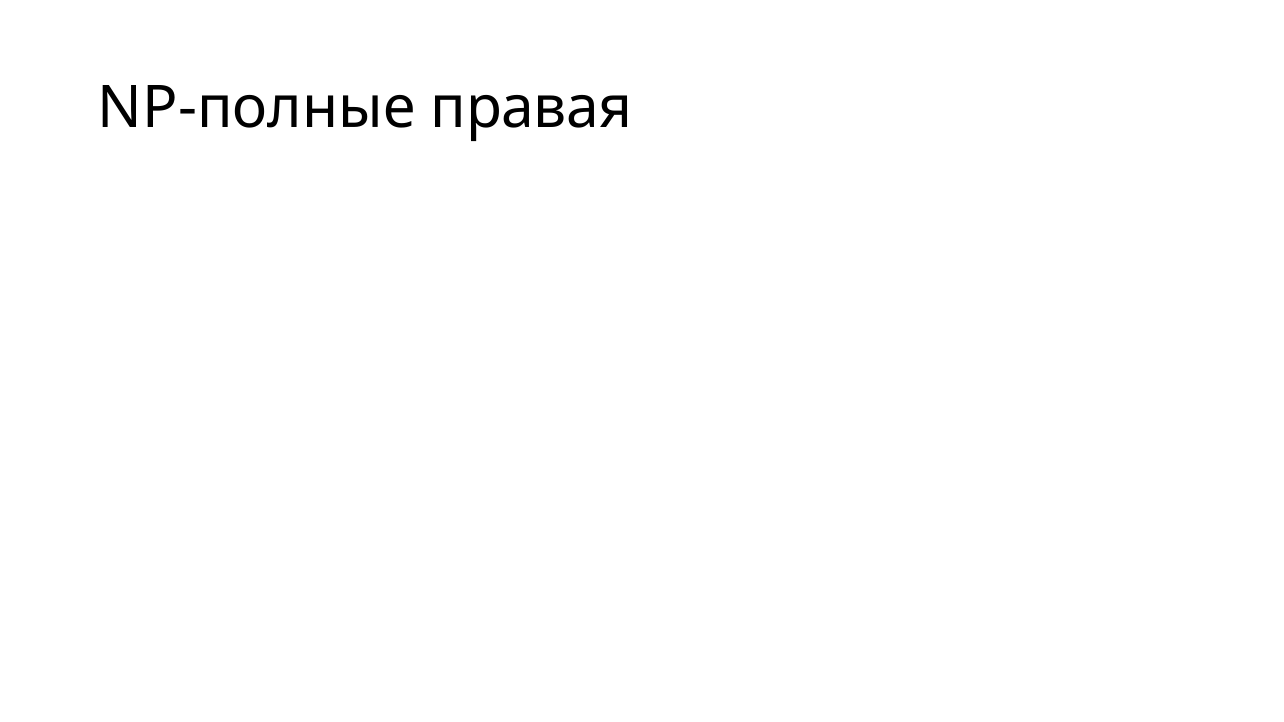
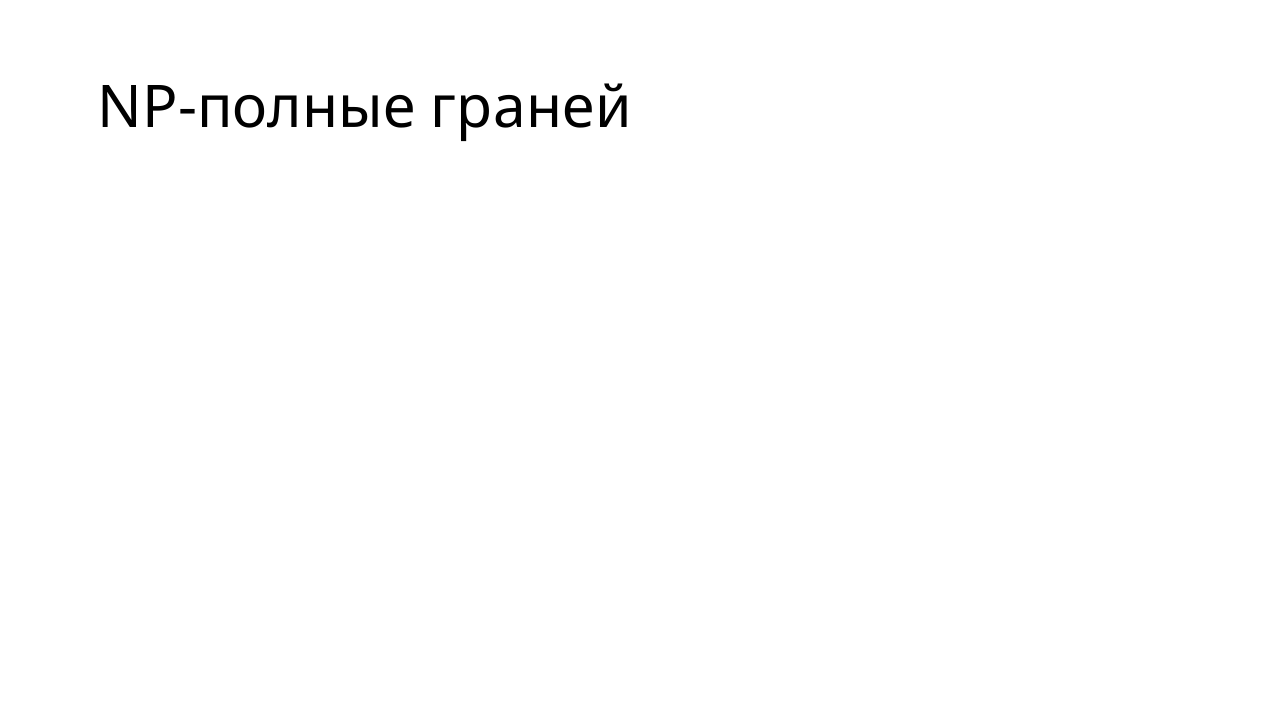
правая: правая -> граней
